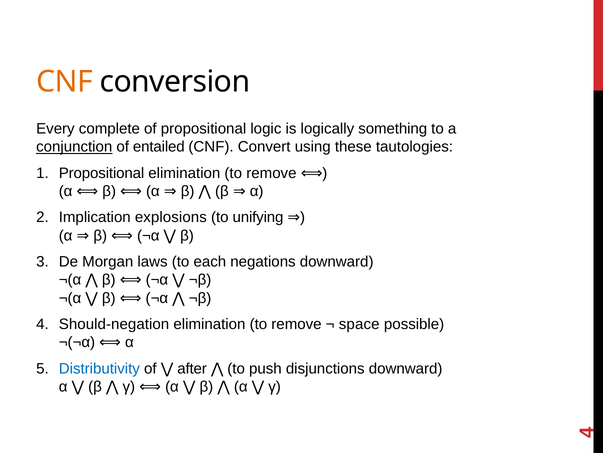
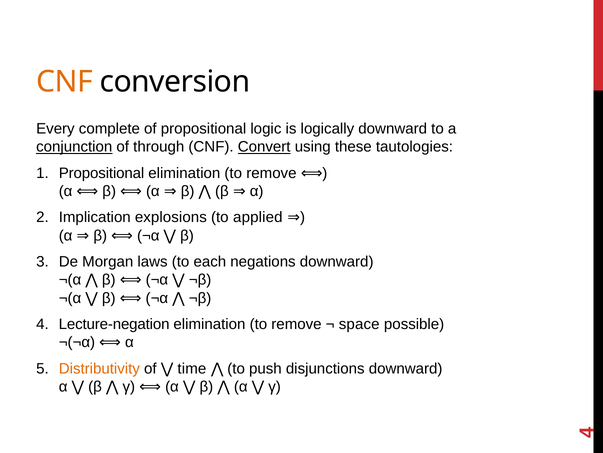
logically something: something -> downward
entailed: entailed -> through
Convert underline: none -> present
unifying: unifying -> applied
Should-negation: Should-negation -> Lecture-negation
Distributivity colour: blue -> orange
after: after -> time
